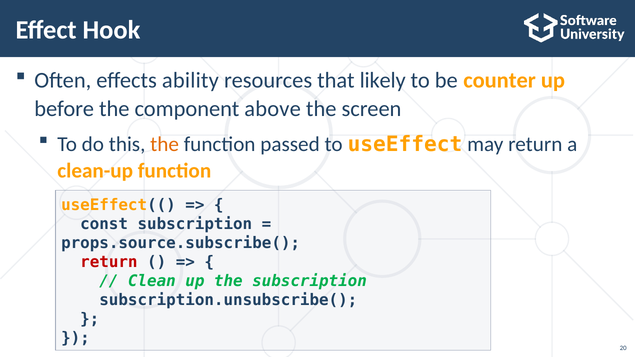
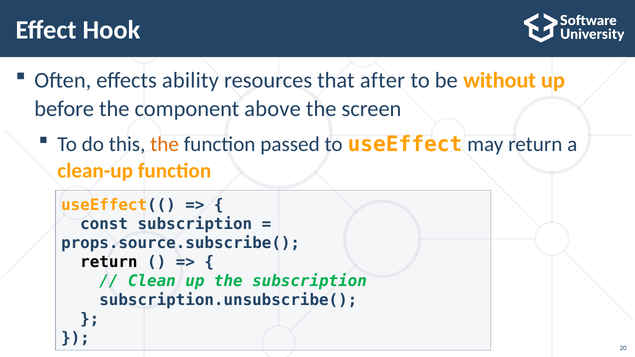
likely: likely -> after
counter: counter -> without
return at (109, 262) colour: red -> black
